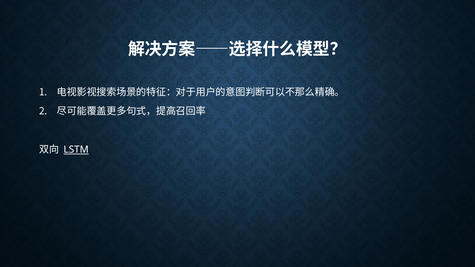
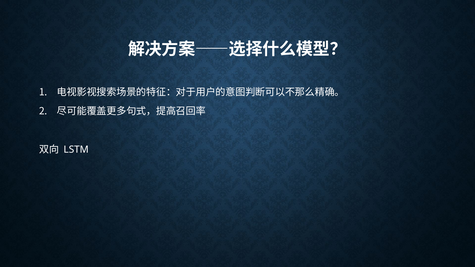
LSTM underline: present -> none
